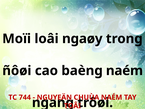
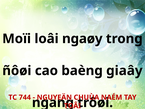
baèng naém: naém -> giaây
